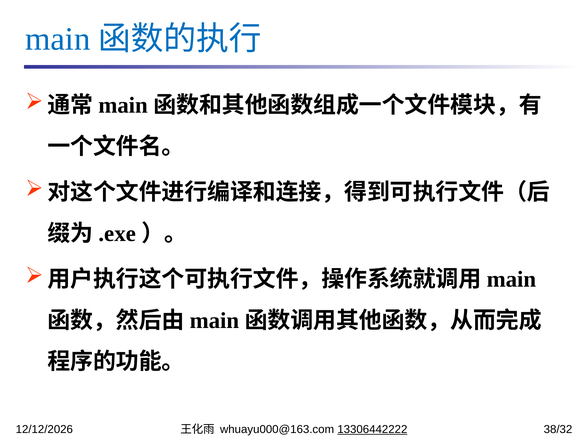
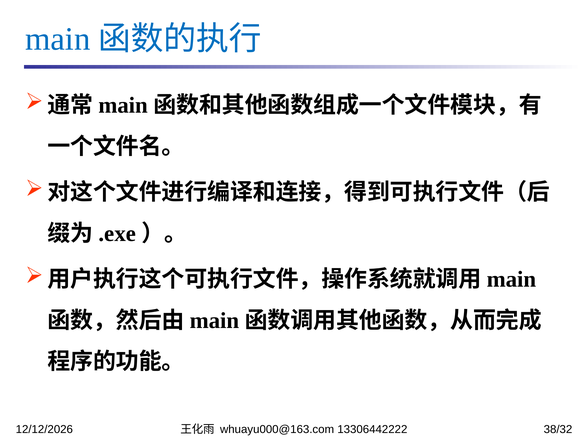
13306442222 underline: present -> none
